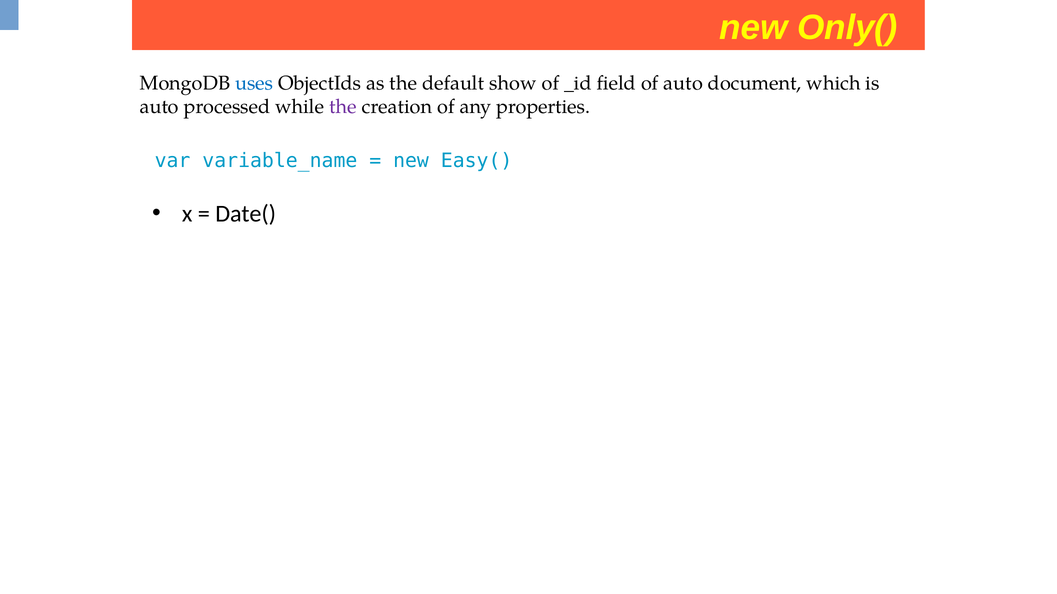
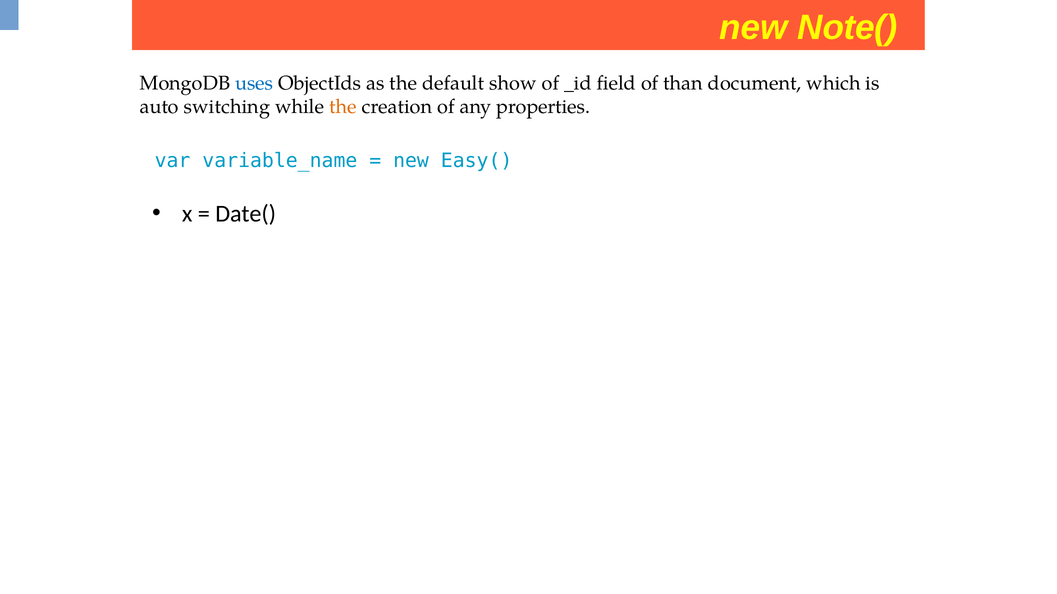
Only(: Only( -> Note(
of auto: auto -> than
processed: processed -> switching
the at (343, 107) colour: purple -> orange
